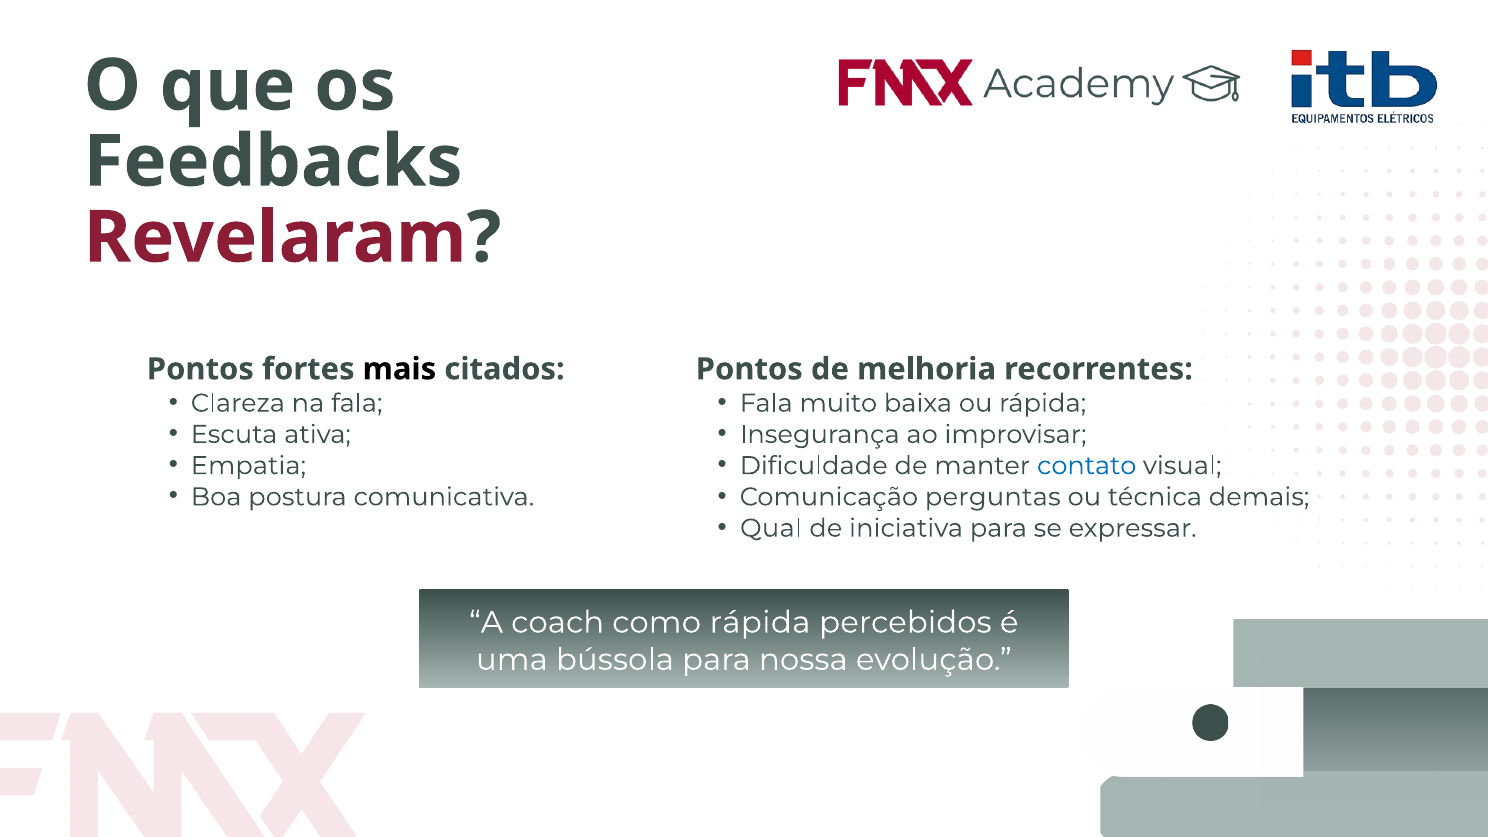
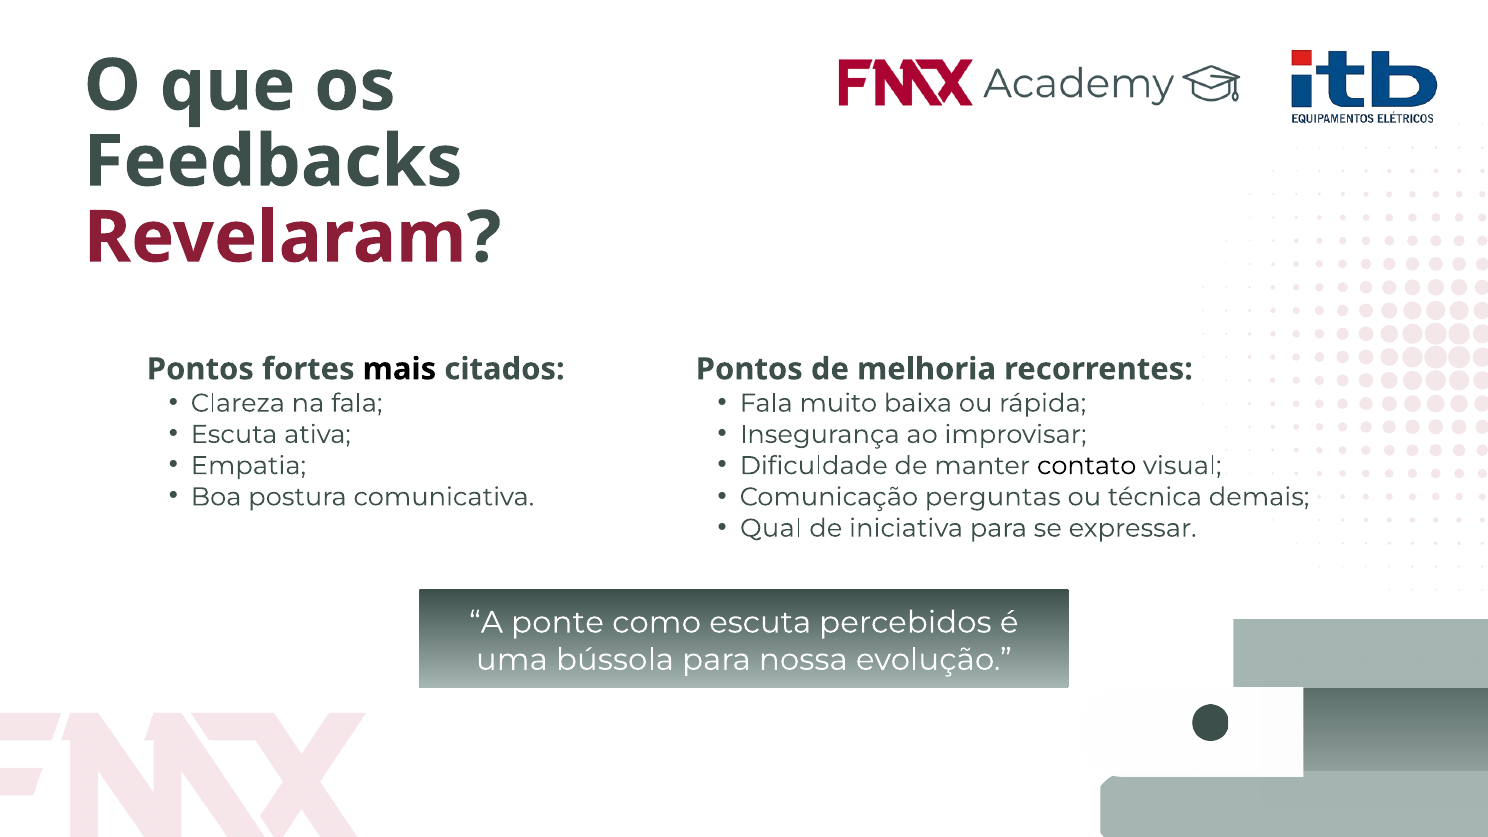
contato colour: blue -> black
coach: coach -> ponte
como rápida: rápida -> escuta
